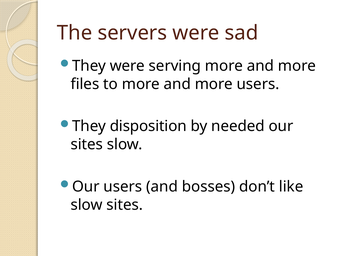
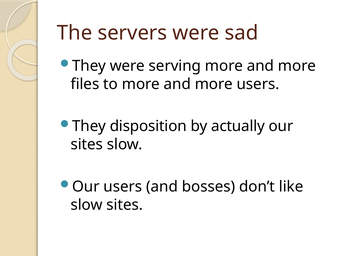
needed: needed -> actually
